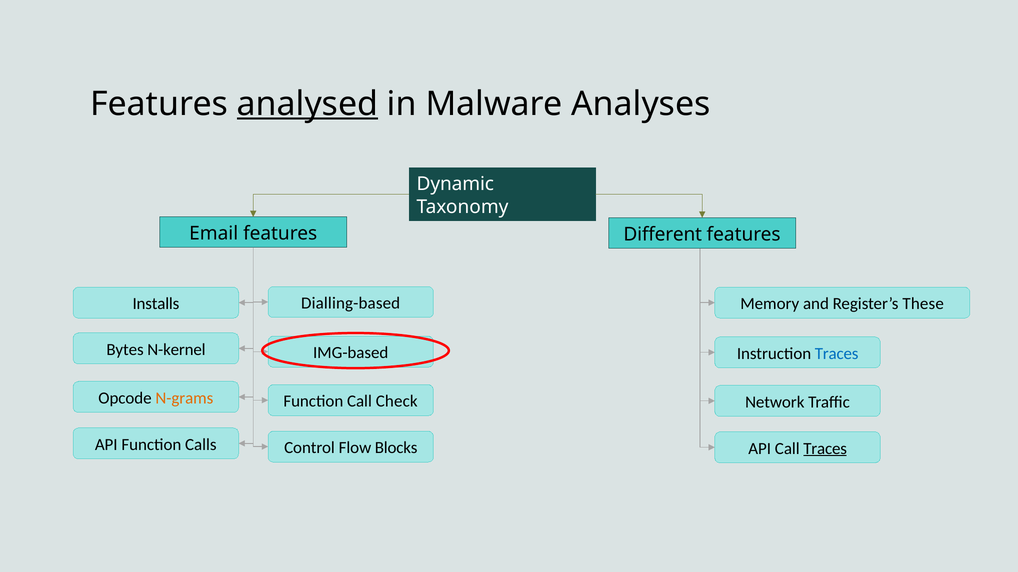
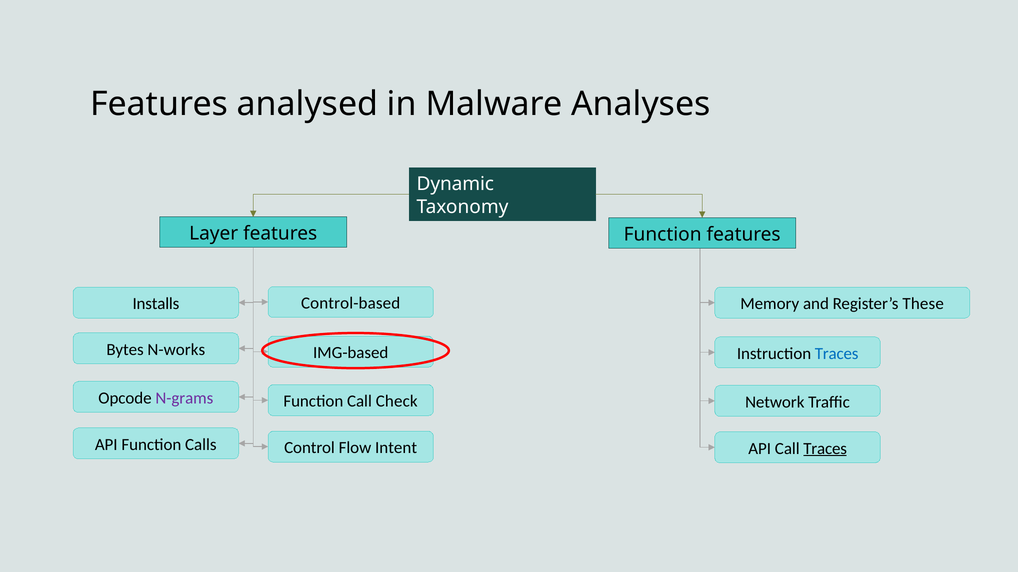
analysed underline: present -> none
Email: Email -> Layer
features Different: Different -> Function
Dialling-based: Dialling-based -> Control-based
N-kernel: N-kernel -> N-works
N-grams colour: orange -> purple
Blocks: Blocks -> Intent
